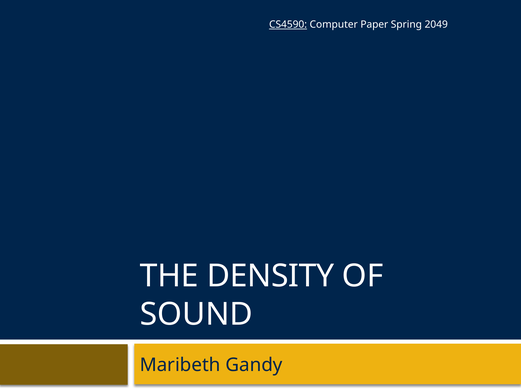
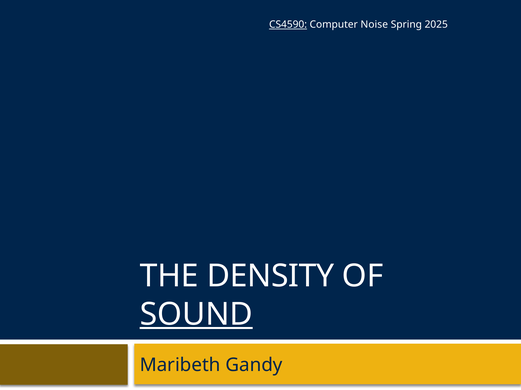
Paper: Paper -> Noise
2049: 2049 -> 2025
SOUND underline: none -> present
